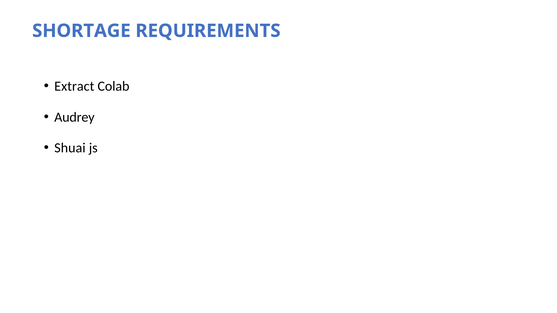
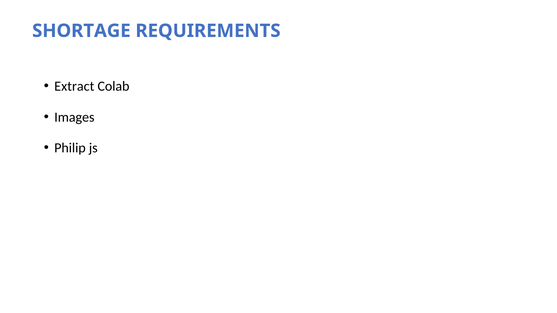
Audrey: Audrey -> Images
Shuai: Shuai -> Philip
